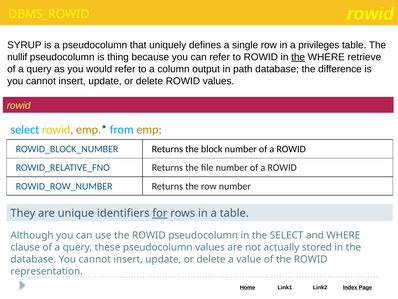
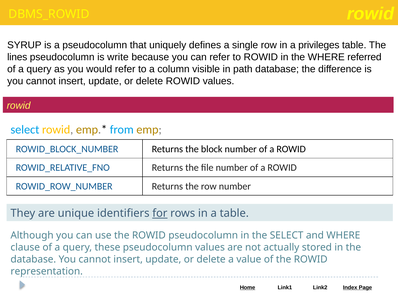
nullif: nullif -> lines
thing: thing -> write
the at (298, 57) underline: present -> none
retrieve: retrieve -> referred
output: output -> visible
